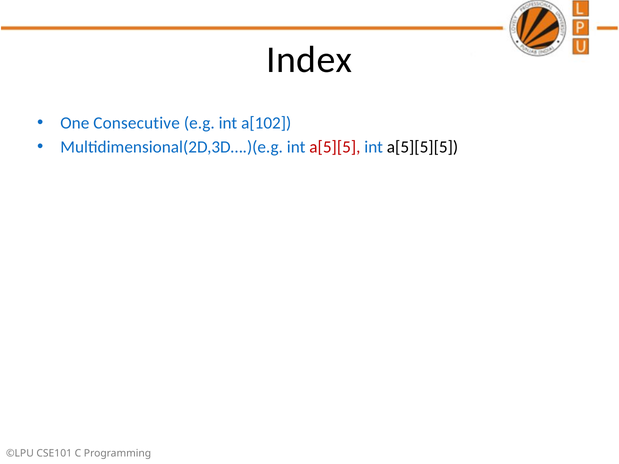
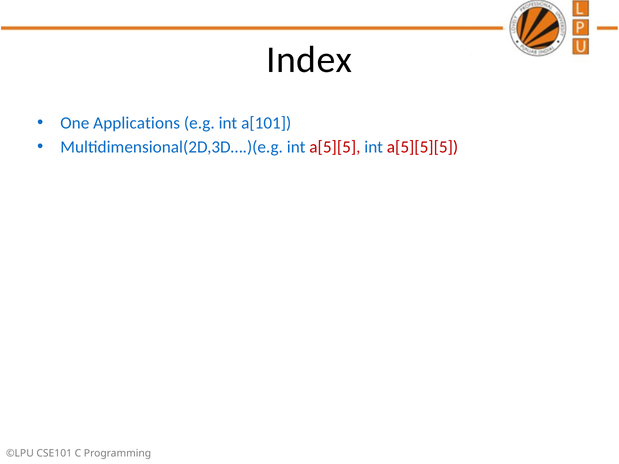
Consecutive: Consecutive -> Applications
a[102: a[102 -> a[101
a[5][5][5 colour: black -> red
